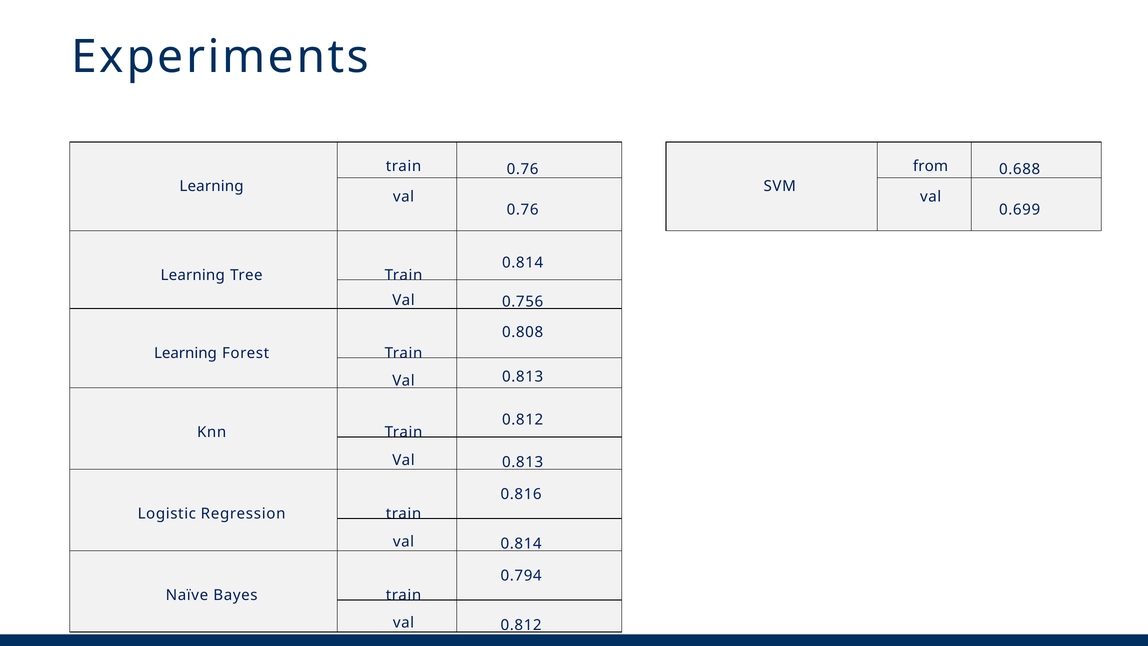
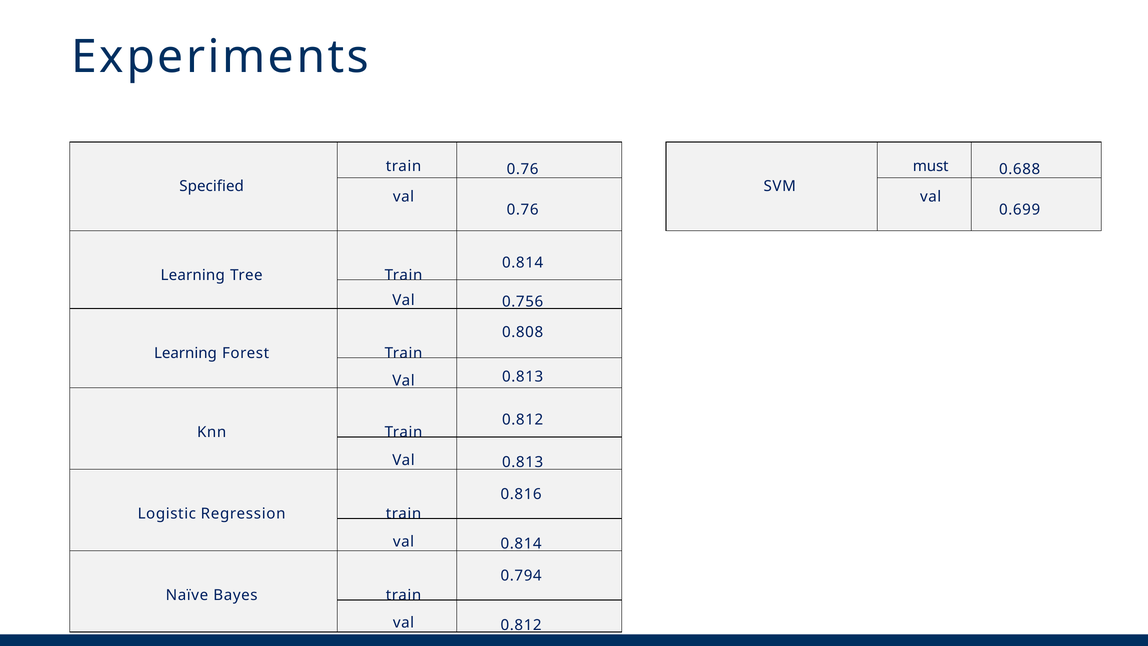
from: from -> must
Learning at (212, 186): Learning -> Specified
